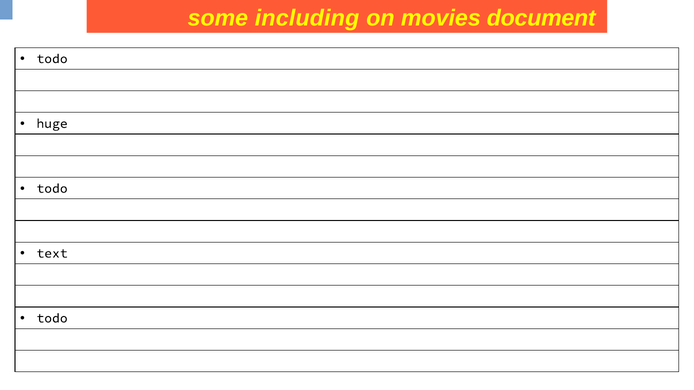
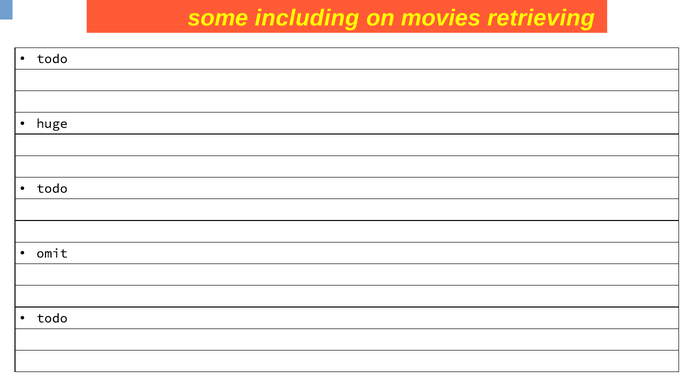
document: document -> retrieving
text: text -> omit
